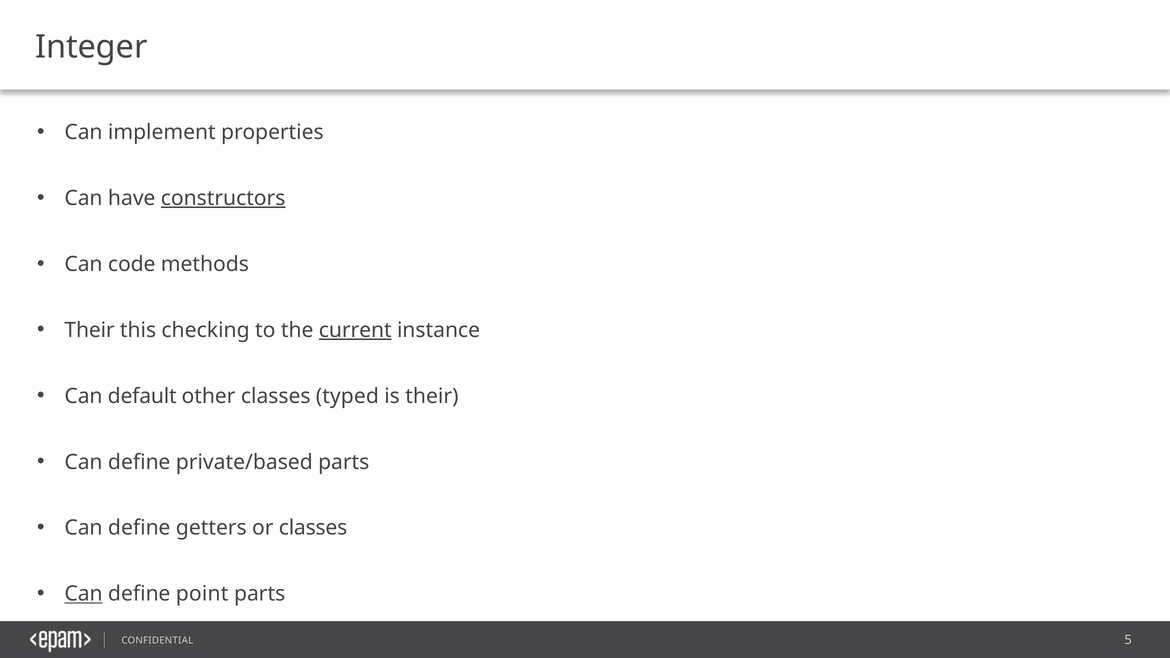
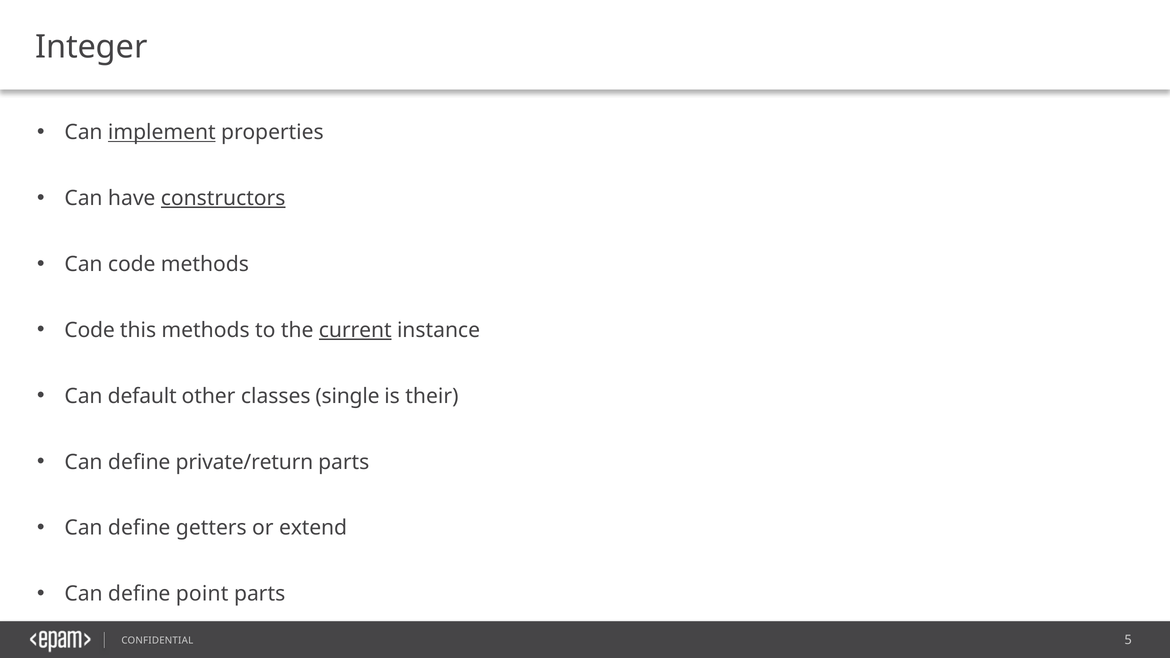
implement underline: none -> present
Their at (90, 330): Their -> Code
this checking: checking -> methods
typed: typed -> single
private/based: private/based -> private/return
or classes: classes -> extend
Can at (84, 594) underline: present -> none
